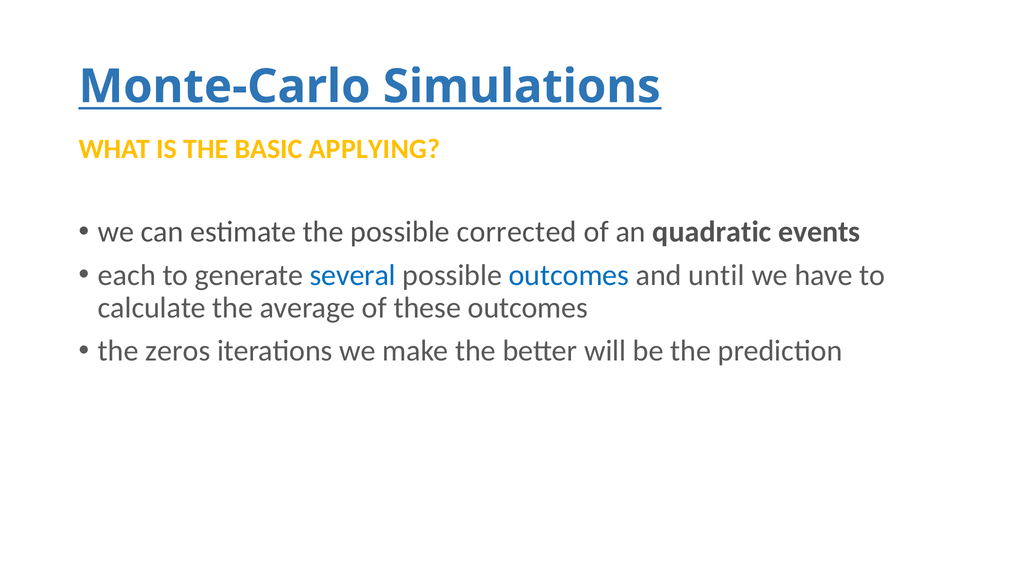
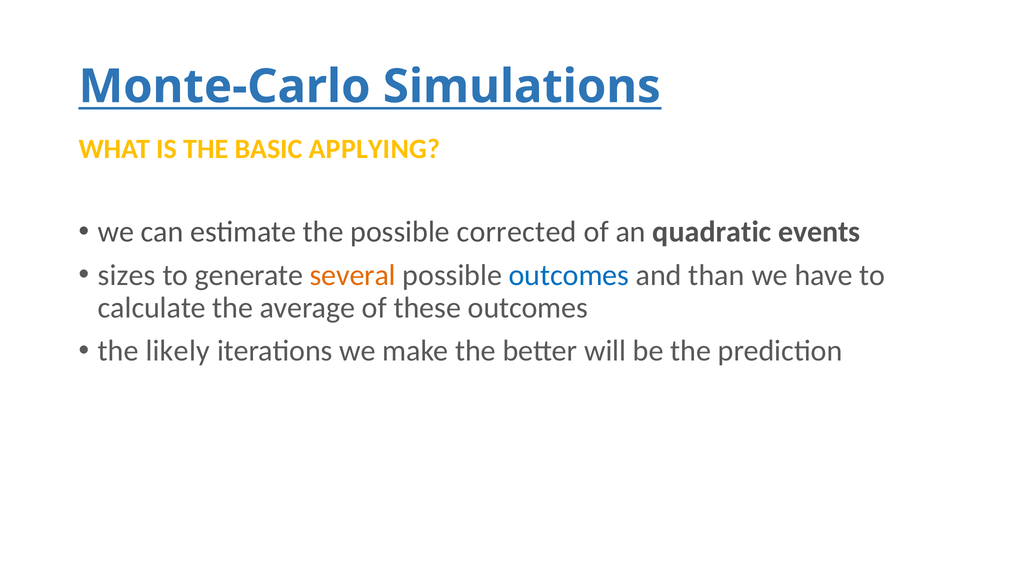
each: each -> sizes
several colour: blue -> orange
until: until -> than
zeros: zeros -> likely
